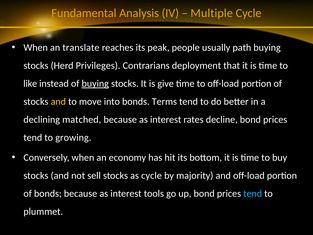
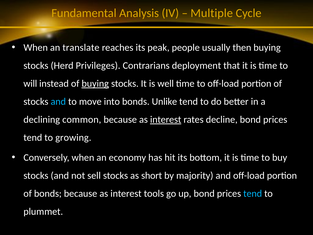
path: path -> then
like: like -> will
give: give -> well
and at (58, 101) colour: yellow -> light blue
Terms: Terms -> Unlike
matched: matched -> common
interest at (166, 119) underline: none -> present
as cycle: cycle -> short
